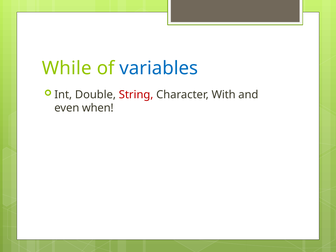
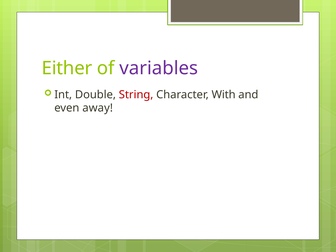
While: While -> Either
variables colour: blue -> purple
when: when -> away
